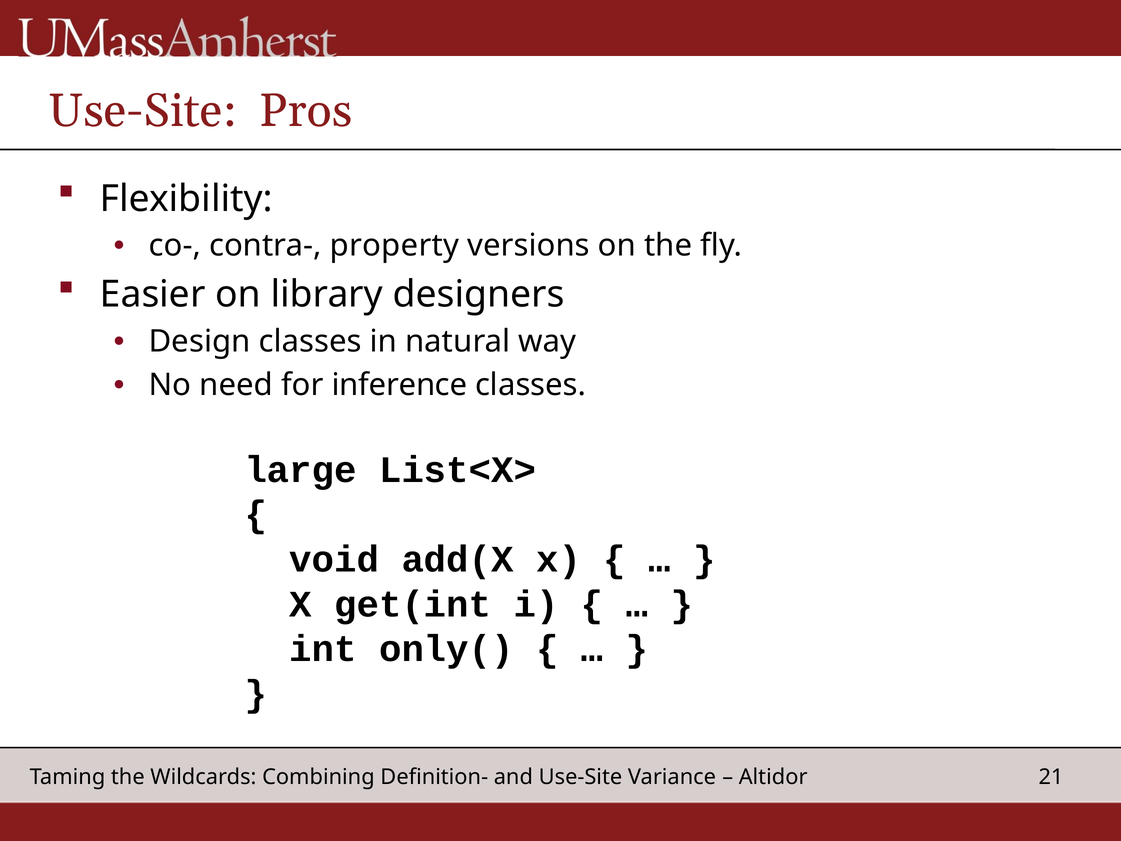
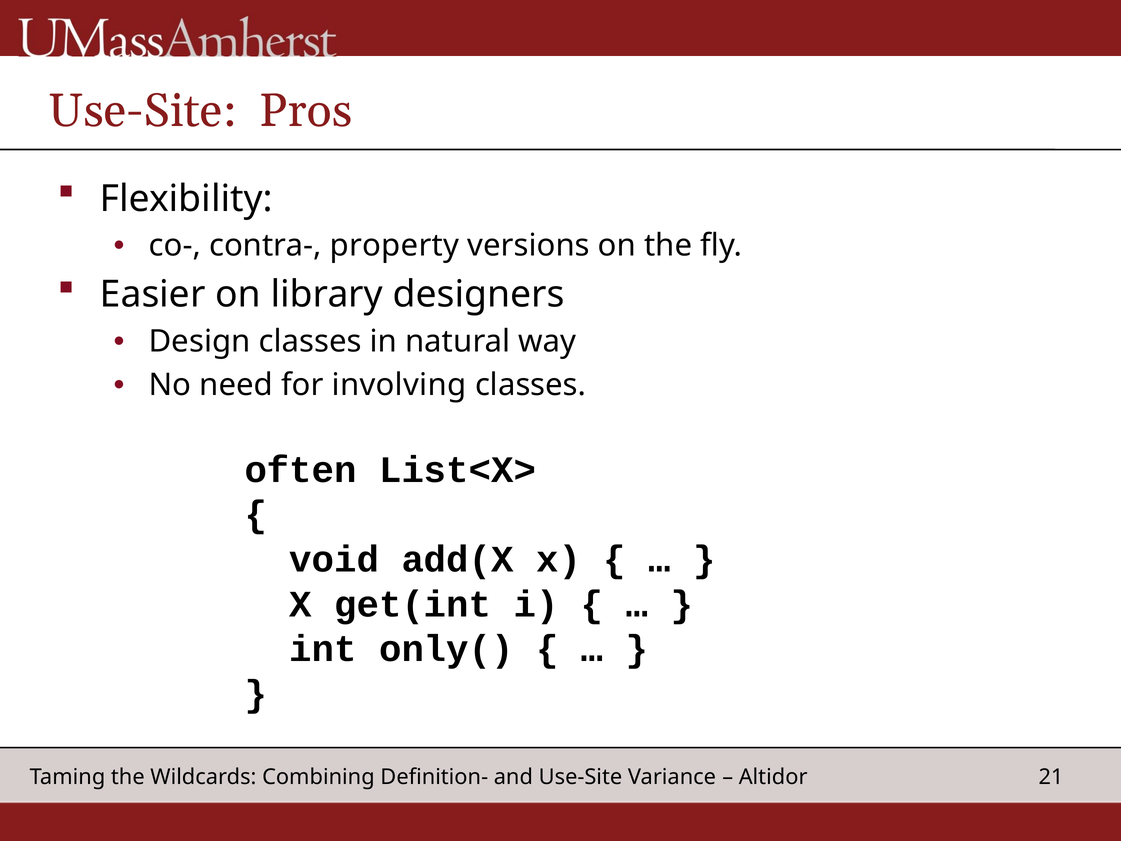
inference: inference -> involving
large: large -> often
